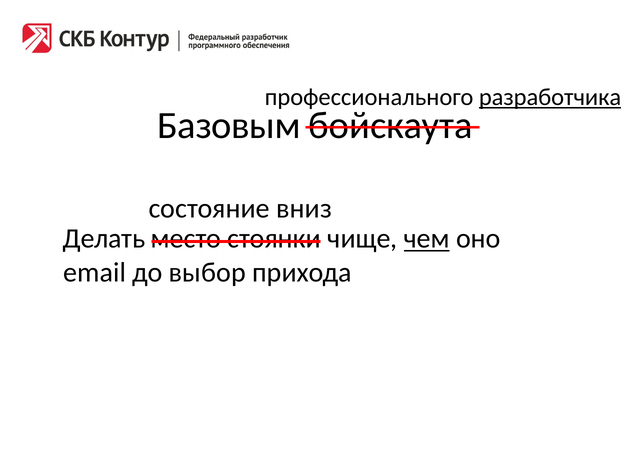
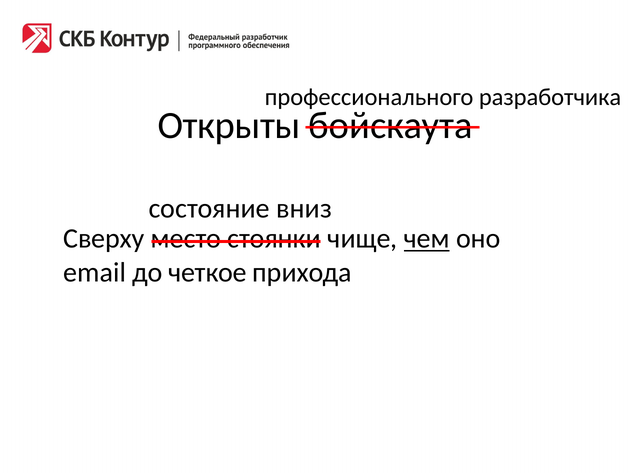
разработчика underline: present -> none
Базовым: Базовым -> Открыты
Делать: Делать -> Сверху
выбор: выбор -> четкое
